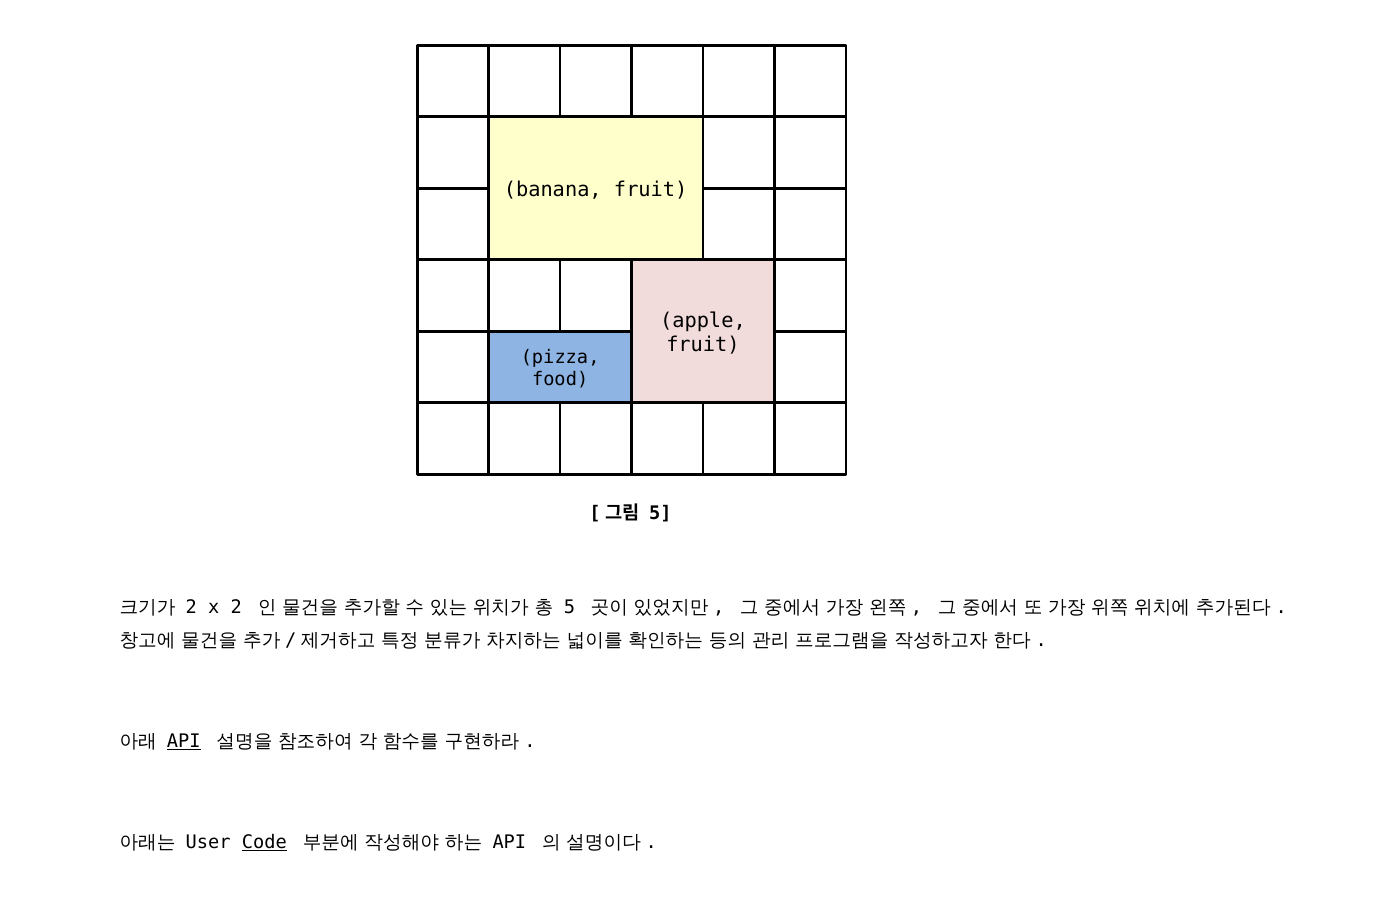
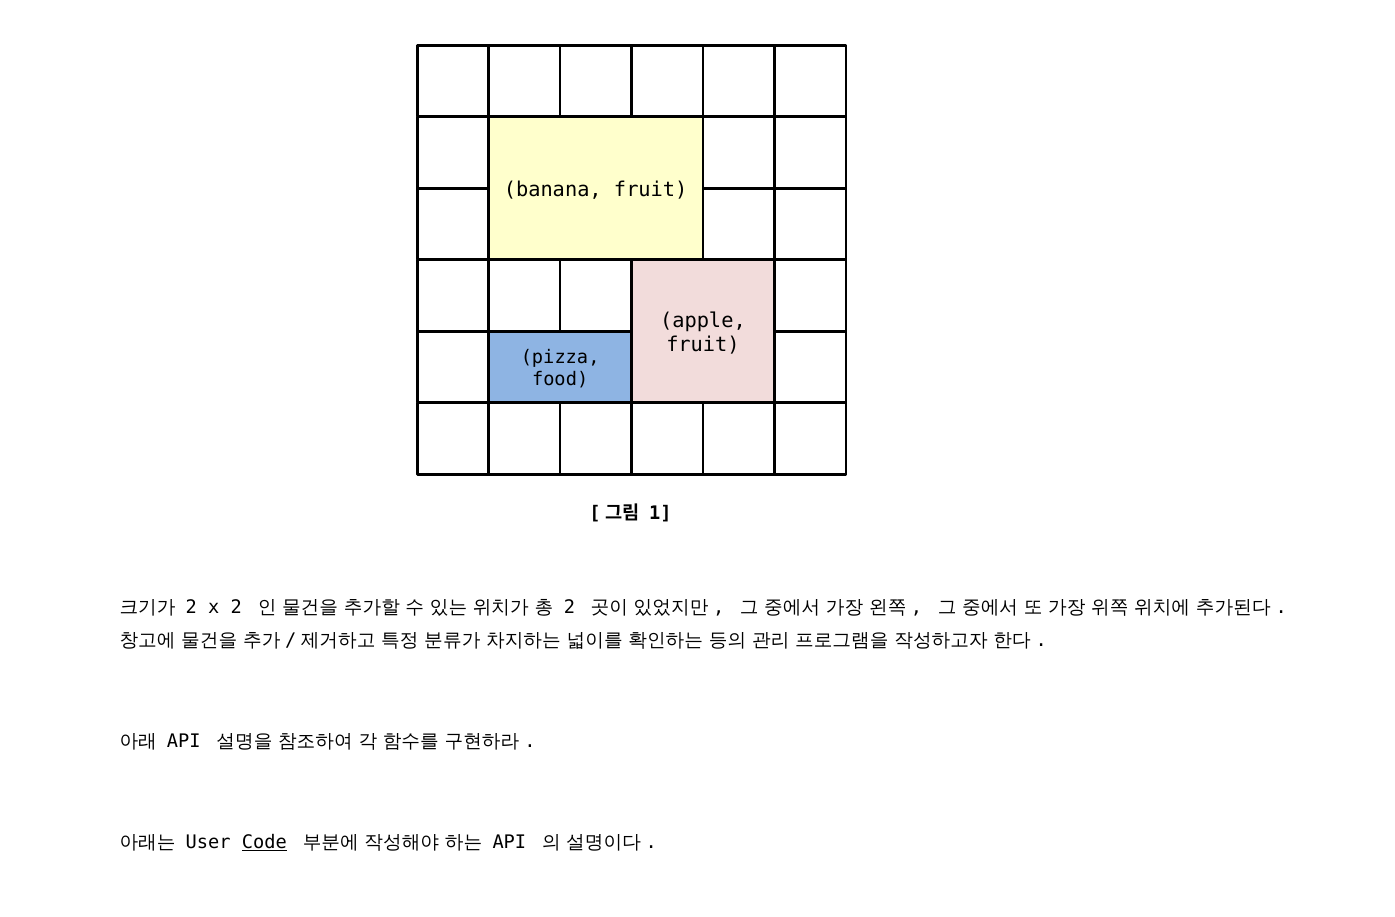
5 at (660, 513): 5 -> 1
5 at (569, 607): 5 -> 2
API at (184, 741) underline: present -> none
